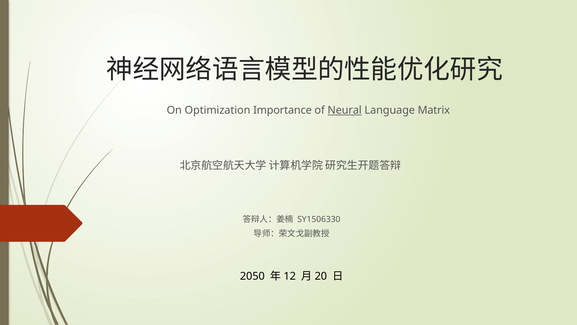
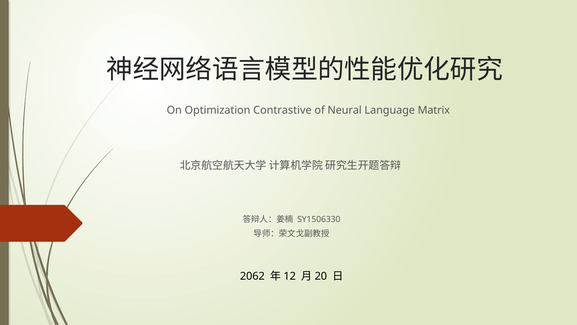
Importance: Importance -> Contrastive
Neural underline: present -> none
2050: 2050 -> 2062
